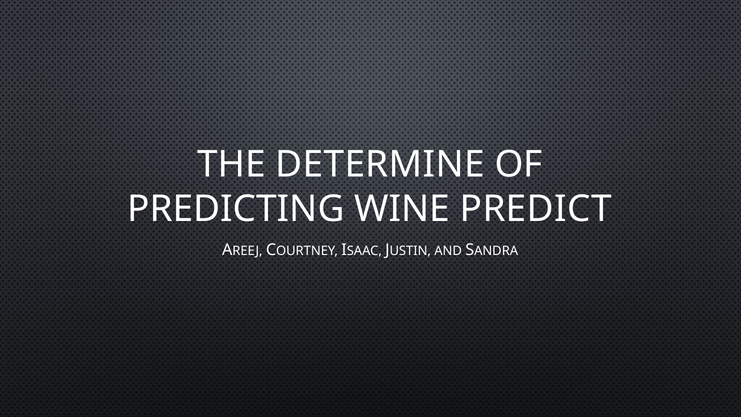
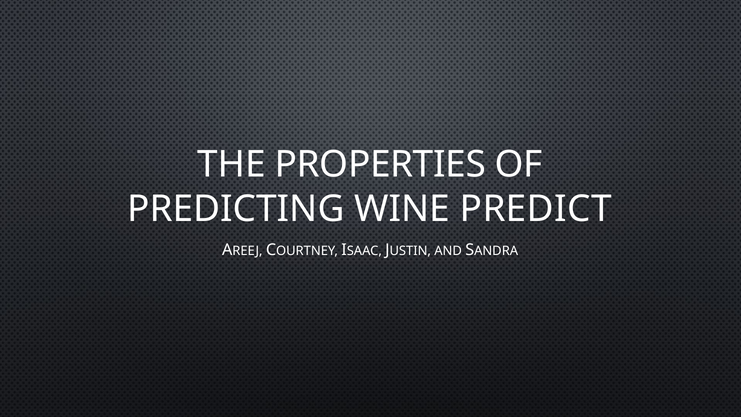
DETERMINE: DETERMINE -> PROPERTIES
